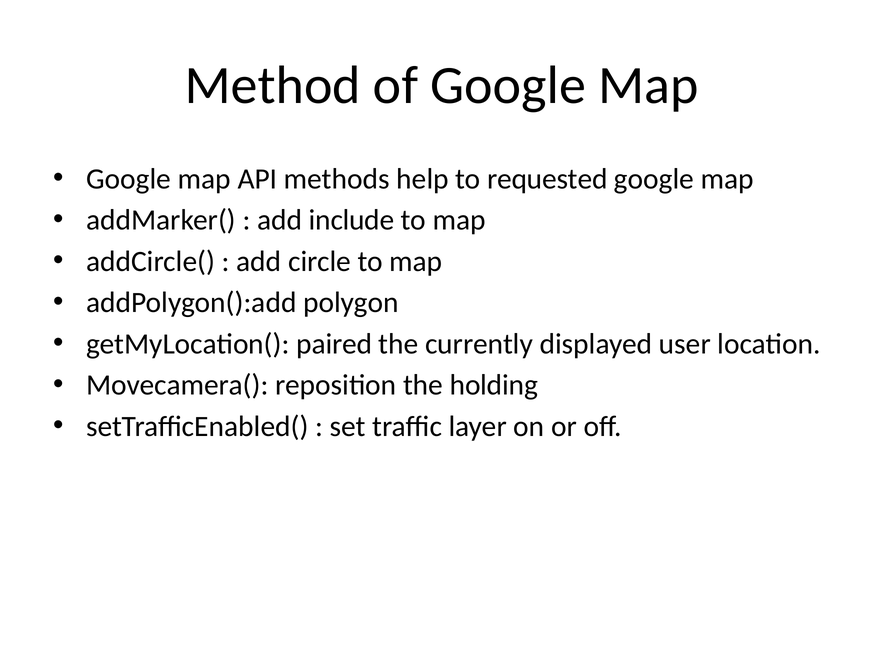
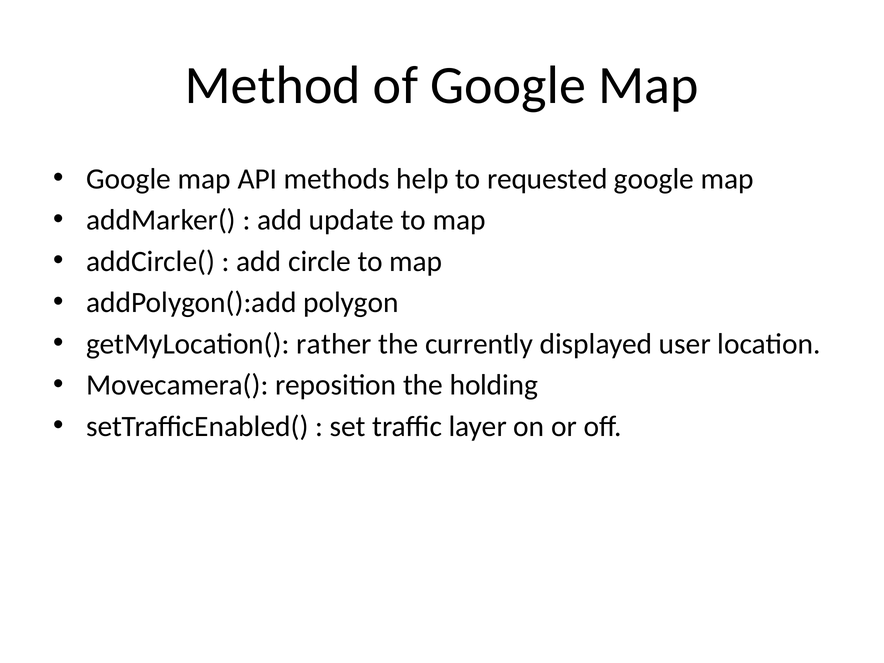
include: include -> update
paired: paired -> rather
